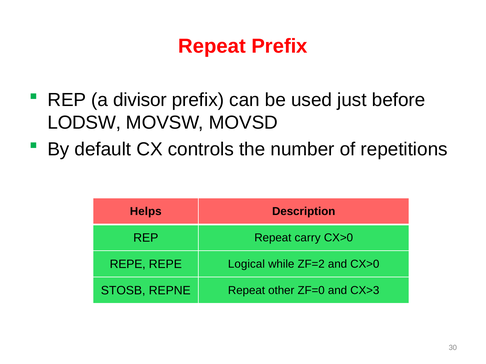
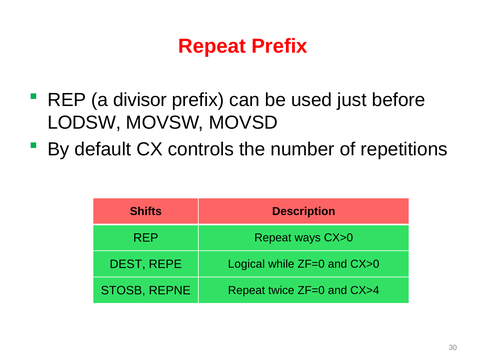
Helps: Helps -> Shifts
carry: carry -> ways
REPE at (128, 264): REPE -> DEST
while ZF=2: ZF=2 -> ZF=0
other: other -> twice
CX>3: CX>3 -> CX>4
